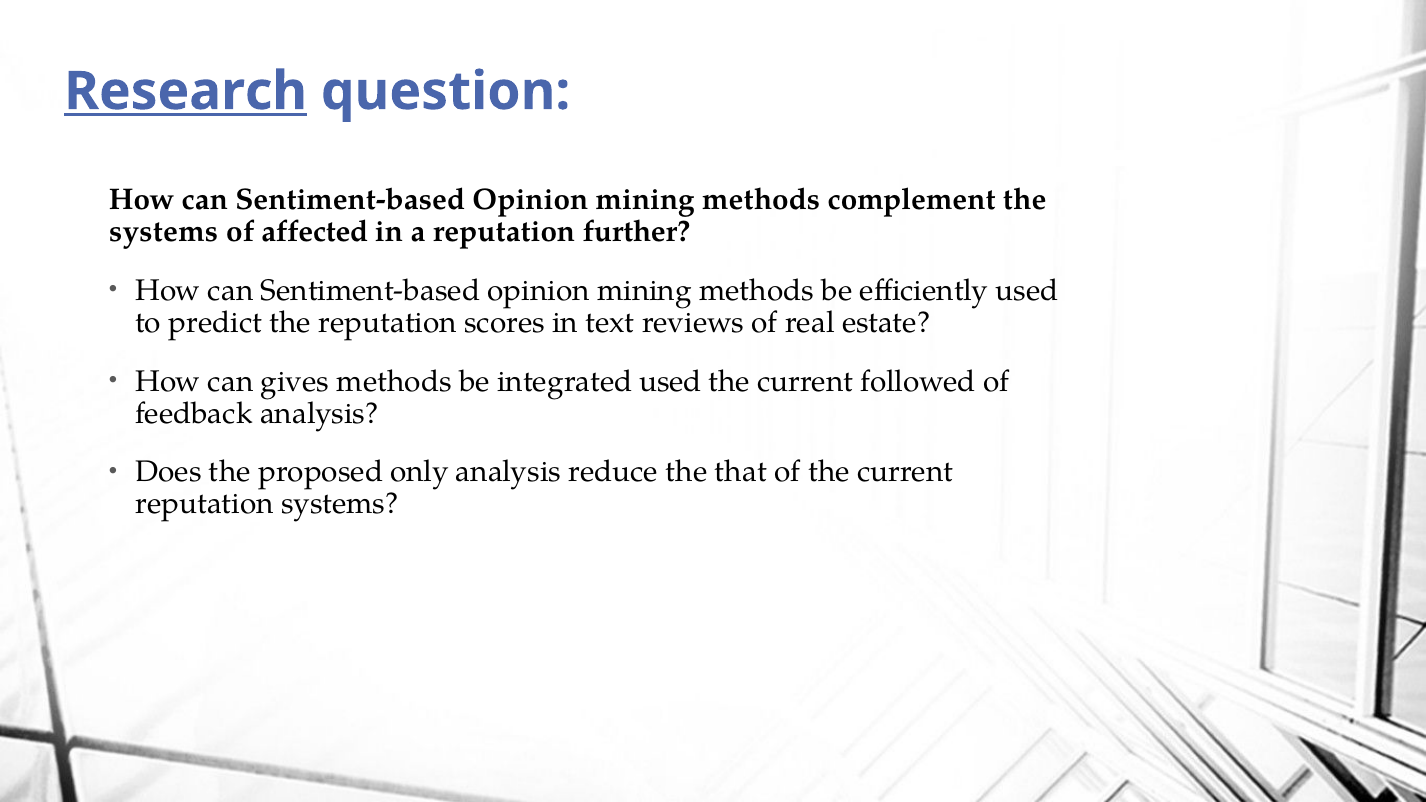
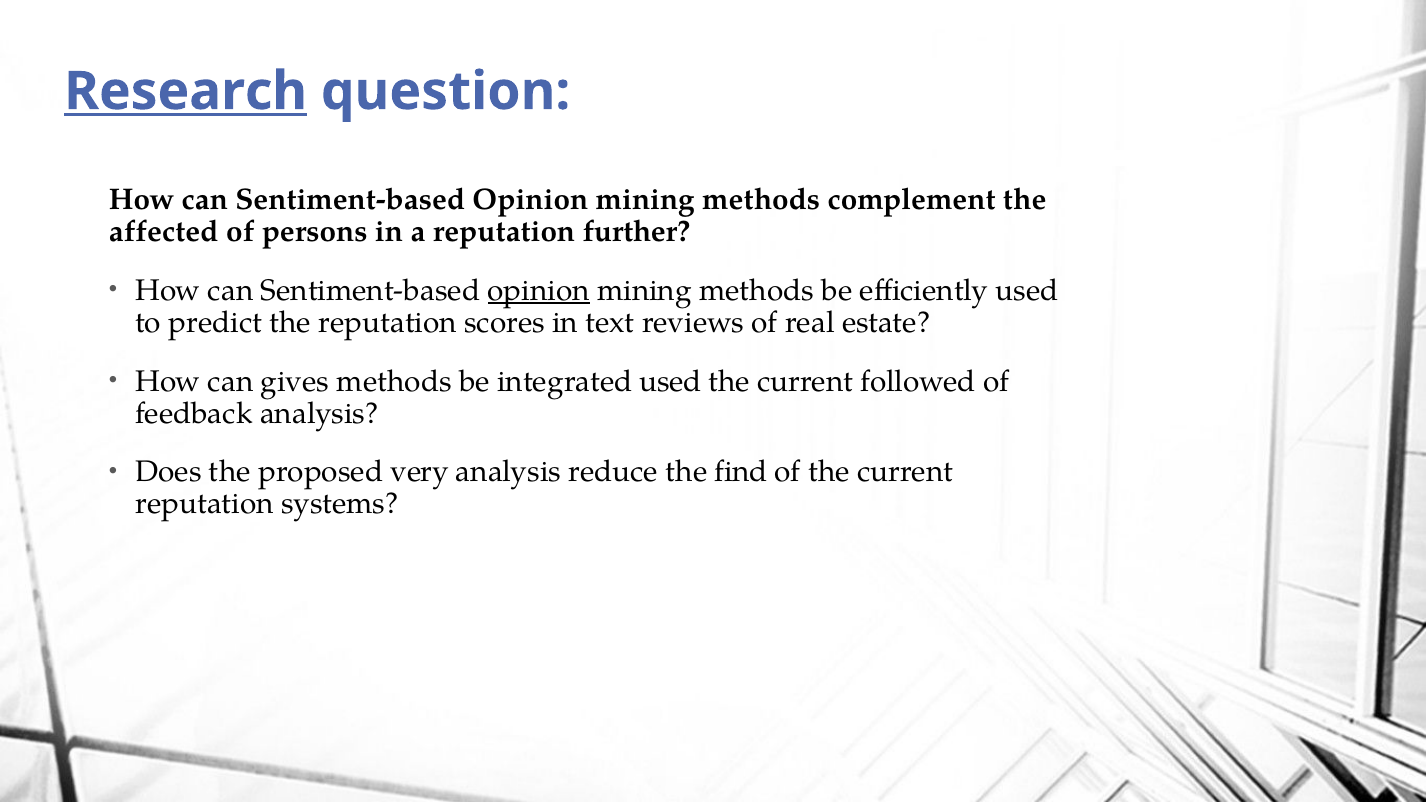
systems at (164, 232): systems -> affected
affected: affected -> persons
opinion at (539, 290) underline: none -> present
only: only -> very
that: that -> find
